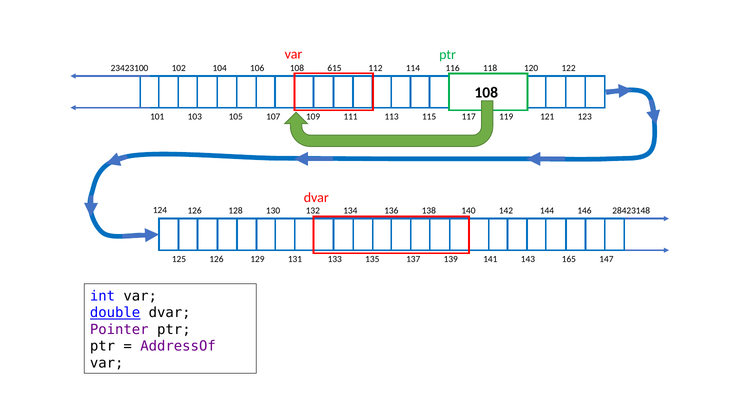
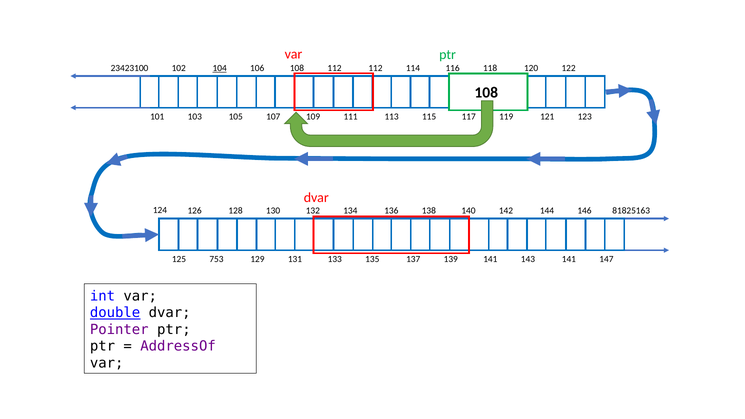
104 underline: none -> present
108 615: 615 -> 112
28423148: 28423148 -> 81825163
125 126: 126 -> 753
143 165: 165 -> 141
